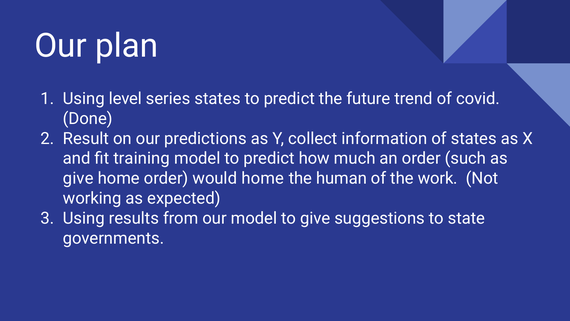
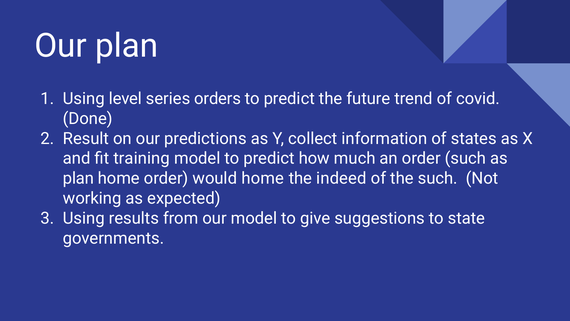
series states: states -> orders
give at (78, 178): give -> plan
human: human -> indeed
the work: work -> such
